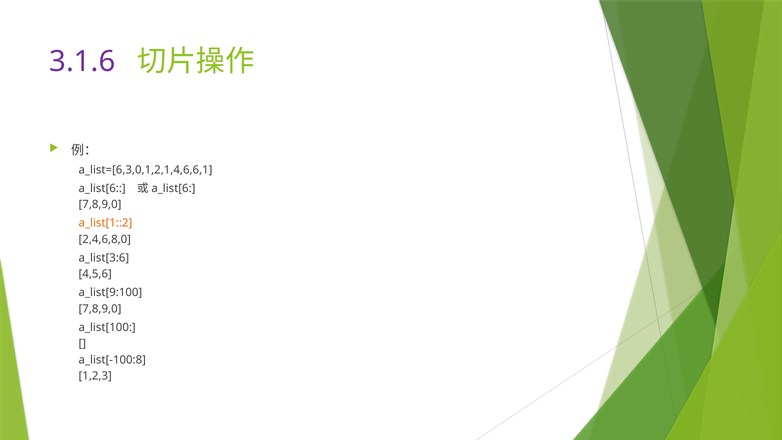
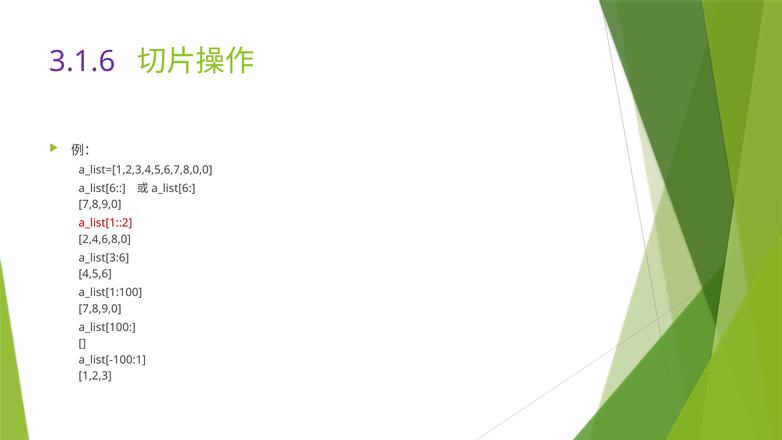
a_list=[6,3,0,1,2,1,4,6,6,1: a_list=[6,3,0,1,2,1,4,6,6,1 -> a_list=[1,2,3,4,5,6,7,8,0,0
a_list[1::2 colour: orange -> red
a_list[9:100: a_list[9:100 -> a_list[1:100
a_list[-100:8: a_list[-100:8 -> a_list[-100:1
